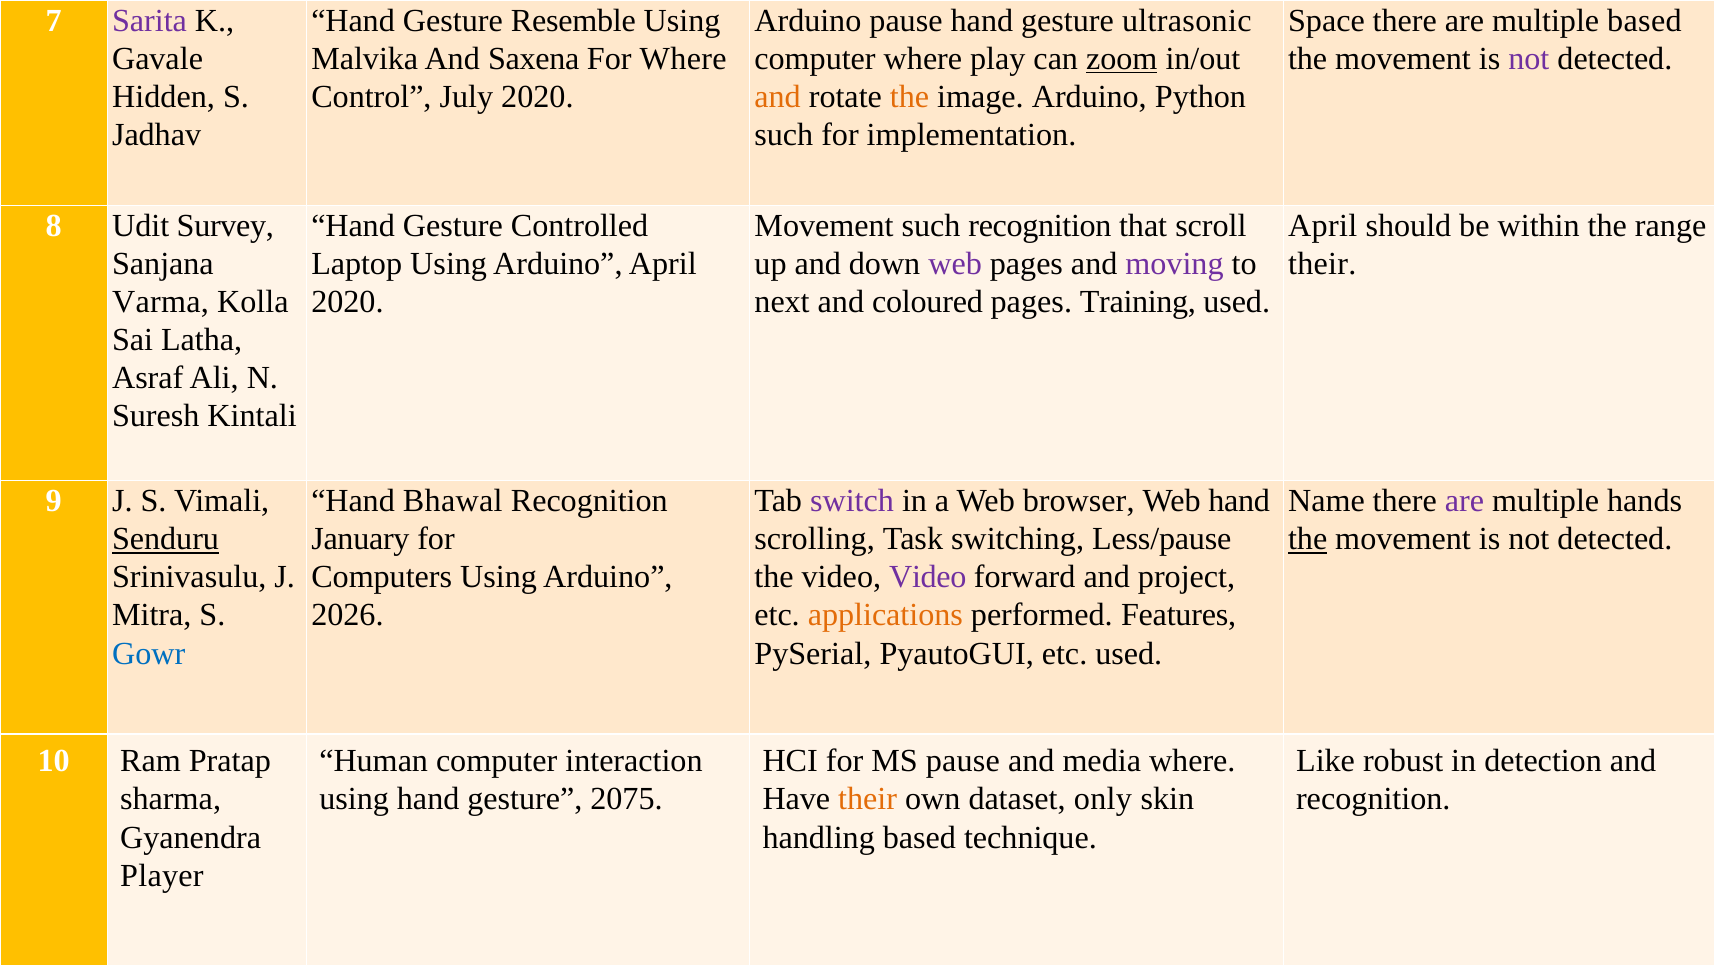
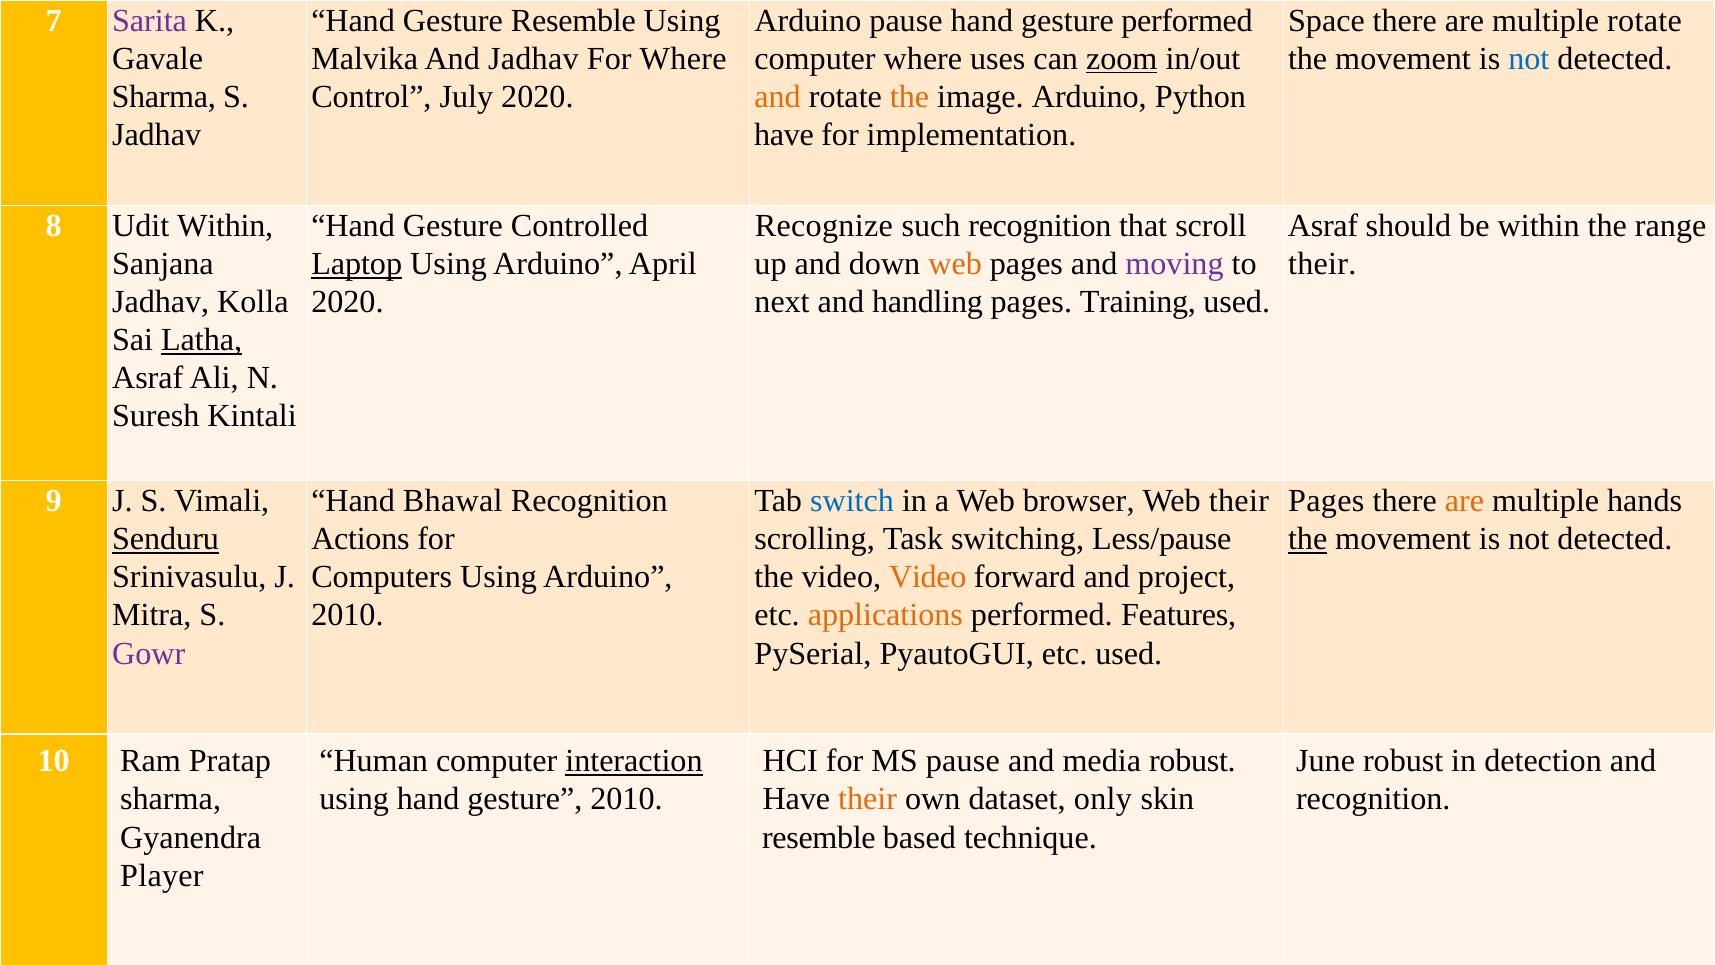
gesture ultrasonic: ultrasonic -> performed
multiple based: based -> rotate
And Saxena: Saxena -> Jadhav
play: play -> uses
not at (1529, 59) colour: purple -> blue
Hidden at (164, 97): Hidden -> Sharma
such at (784, 135): such -> have
Udit Survey: Survey -> Within
Movement at (824, 226): Movement -> Recognize
April at (1323, 226): April -> Asraf
Laptop underline: none -> present
web at (955, 264) colour: purple -> orange
Varma at (161, 302): Varma -> Jadhav
coloured: coloured -> handling
Latha underline: none -> present
switch colour: purple -> blue
Web hand: hand -> their
Name at (1326, 501): Name -> Pages
are at (1464, 501) colour: purple -> orange
January: January -> Actions
Video at (928, 577) colour: purple -> orange
2026 at (347, 615): 2026 -> 2010
Gowr colour: blue -> purple
interaction underline: none -> present
media where: where -> robust
Like: Like -> June
gesture 2075: 2075 -> 2010
handling at (819, 837): handling -> resemble
